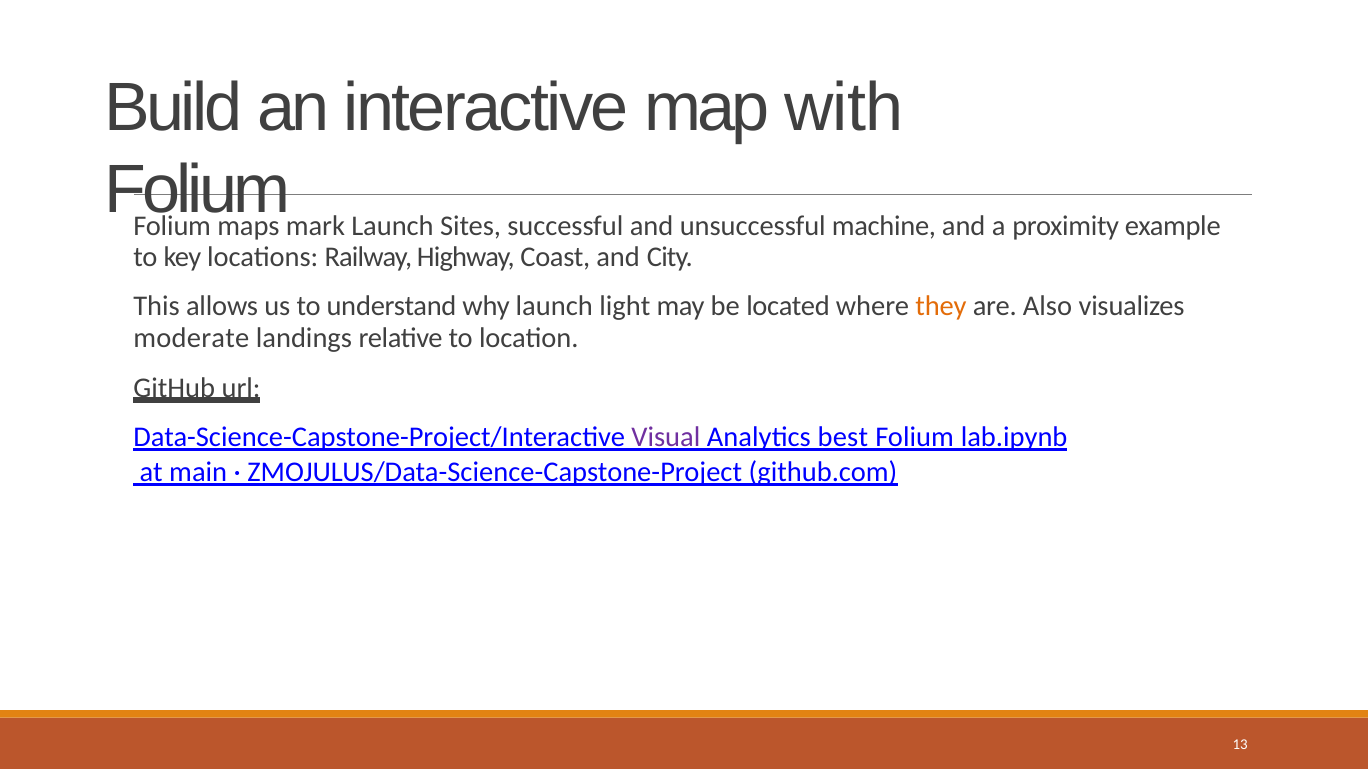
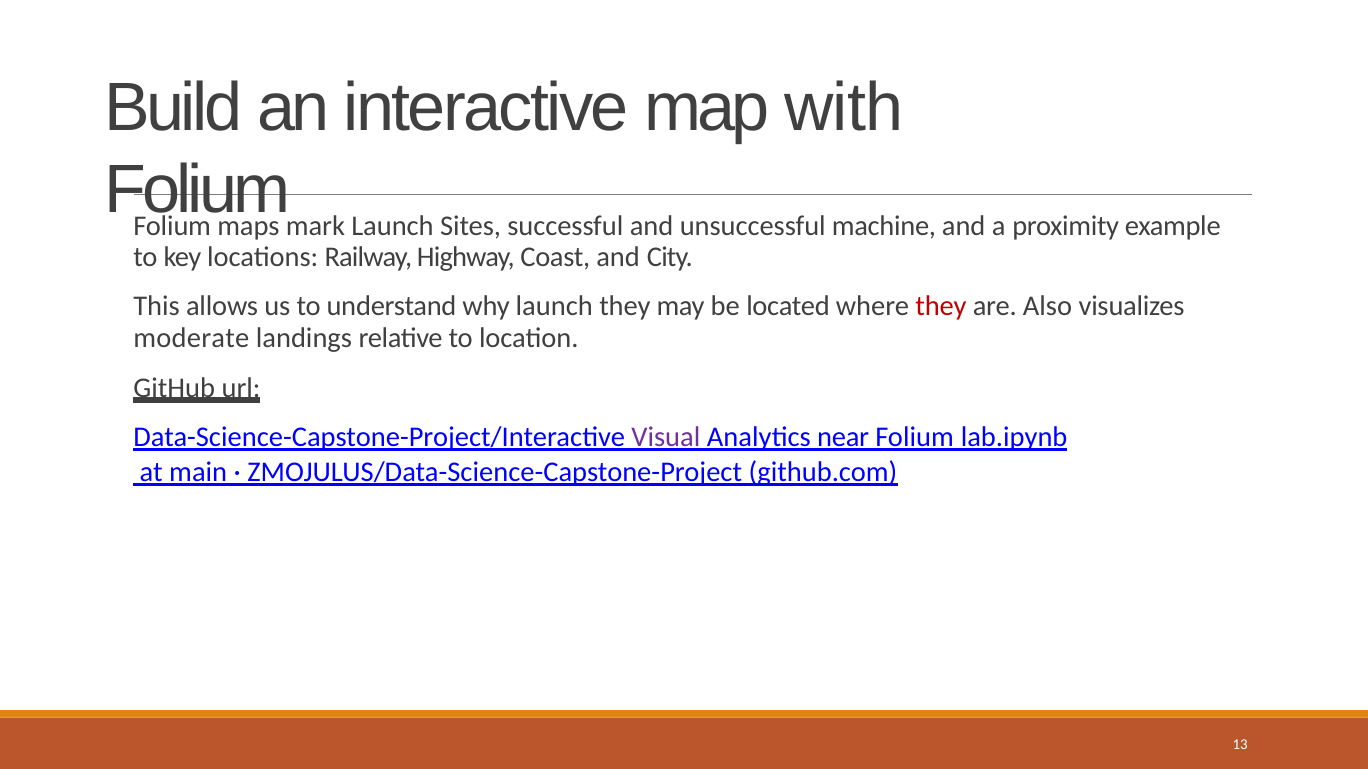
launch light: light -> they
they at (941, 306) colour: orange -> red
best: best -> near
